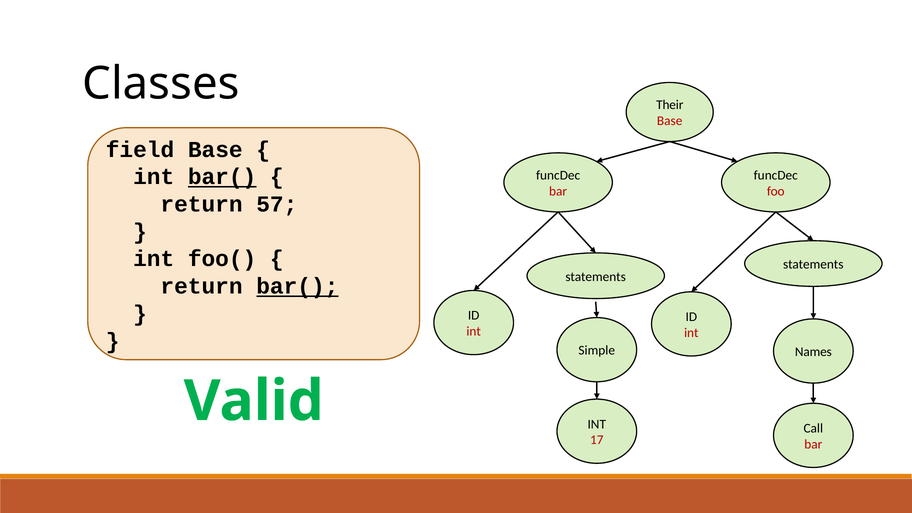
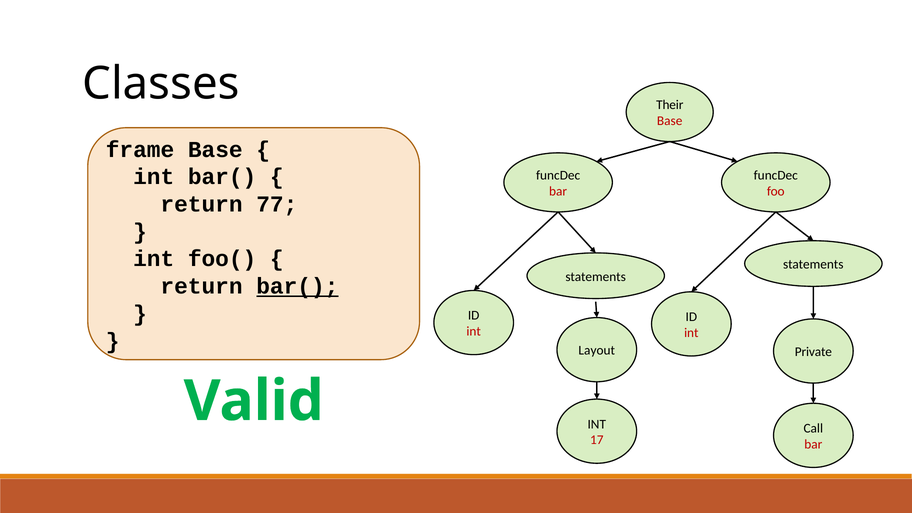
field: field -> frame
bar( at (222, 177) underline: present -> none
57: 57 -> 77
Simple: Simple -> Layout
Names: Names -> Private
